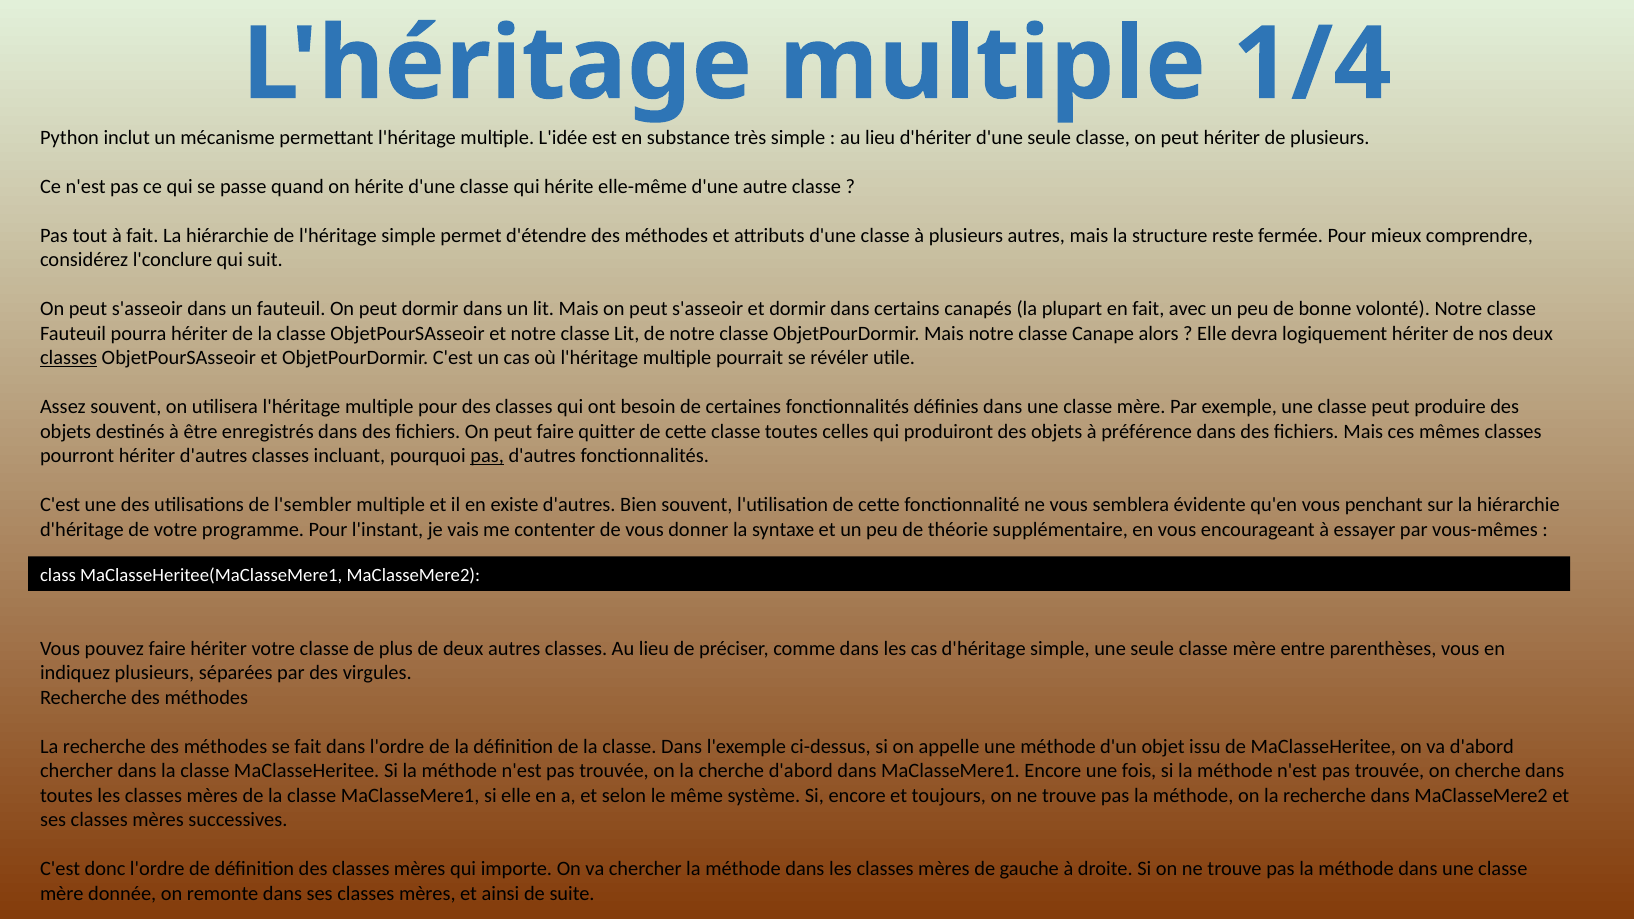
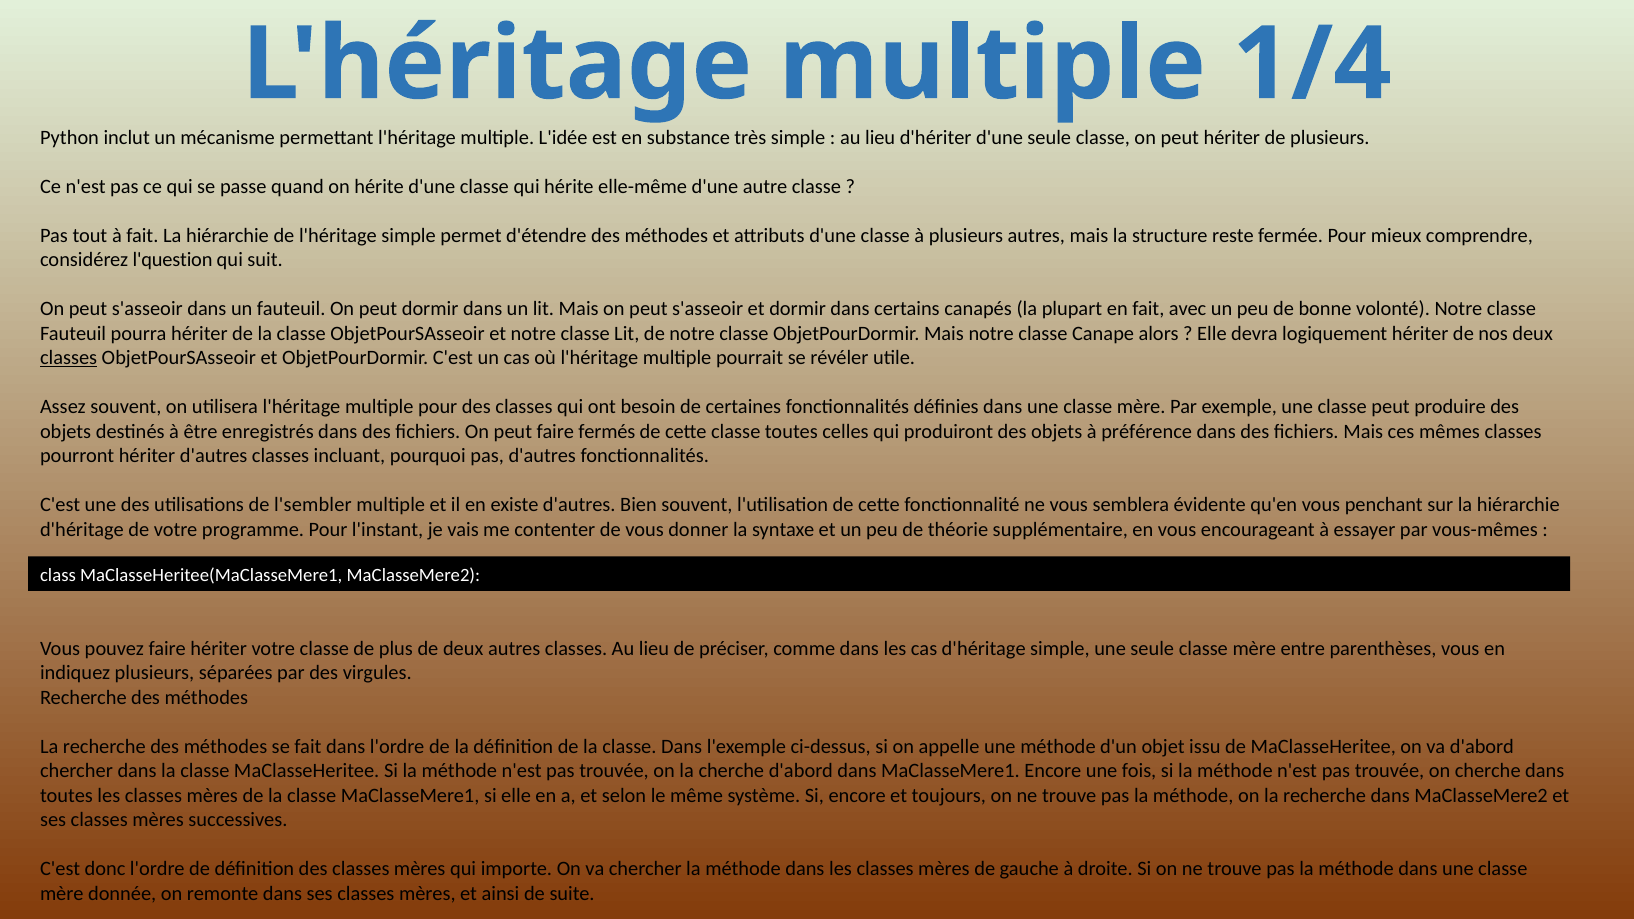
l'conclure: l'conclure -> l'question
quitter: quitter -> fermés
pas at (487, 456) underline: present -> none
